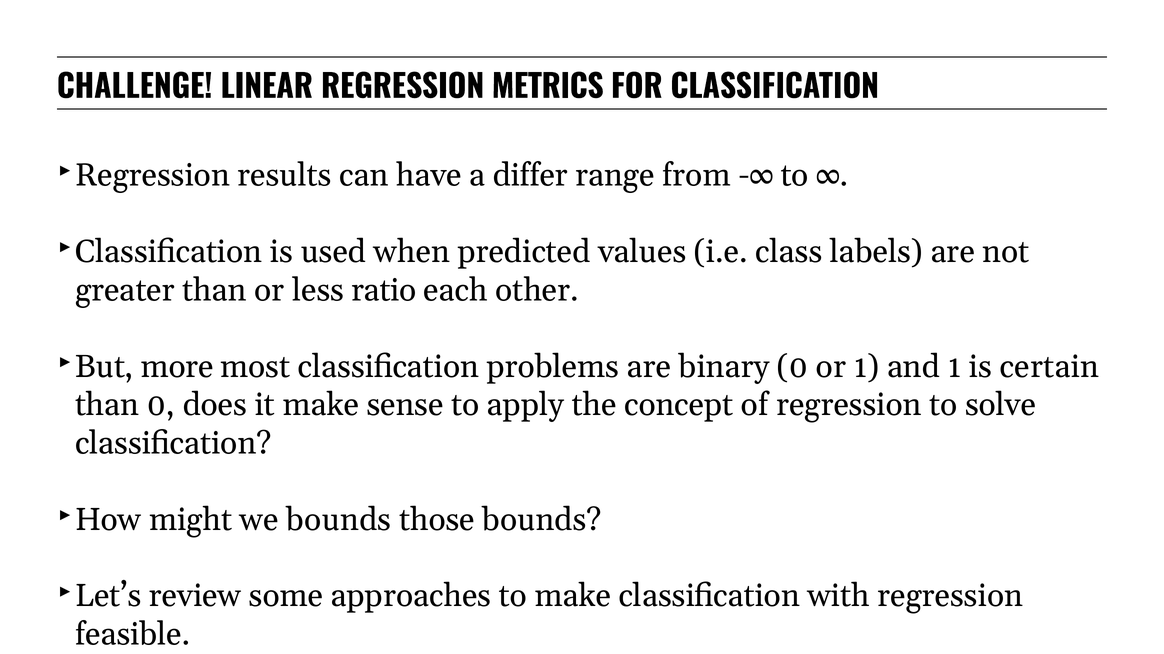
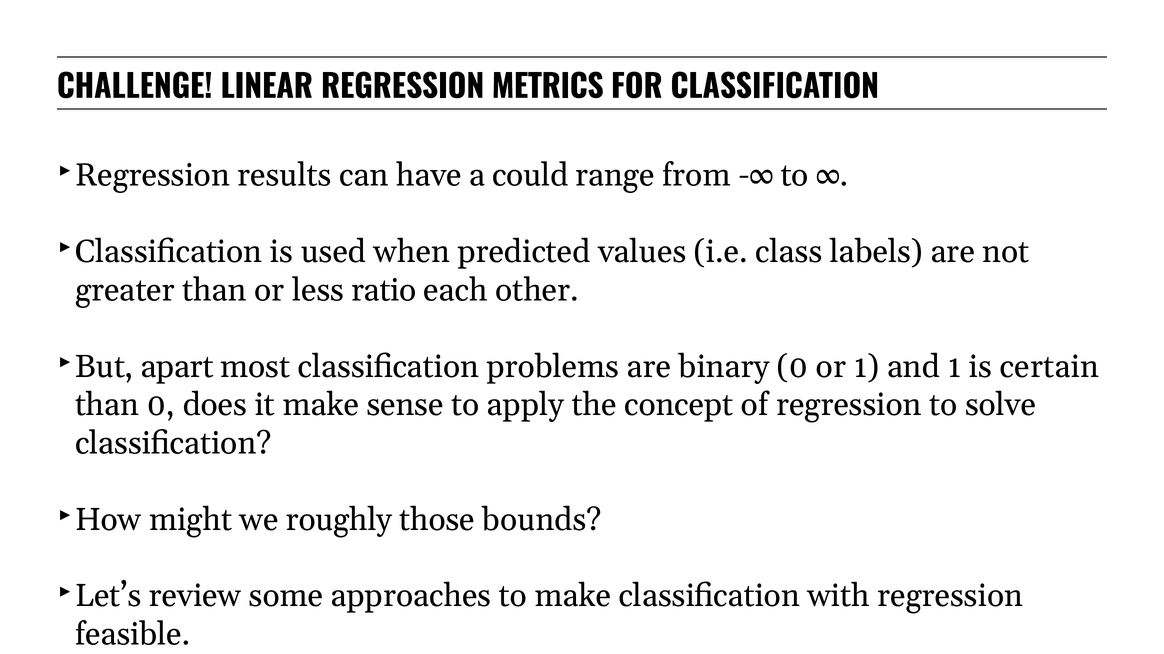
differ: differ -> could
more: more -> apart
we bounds: bounds -> roughly
